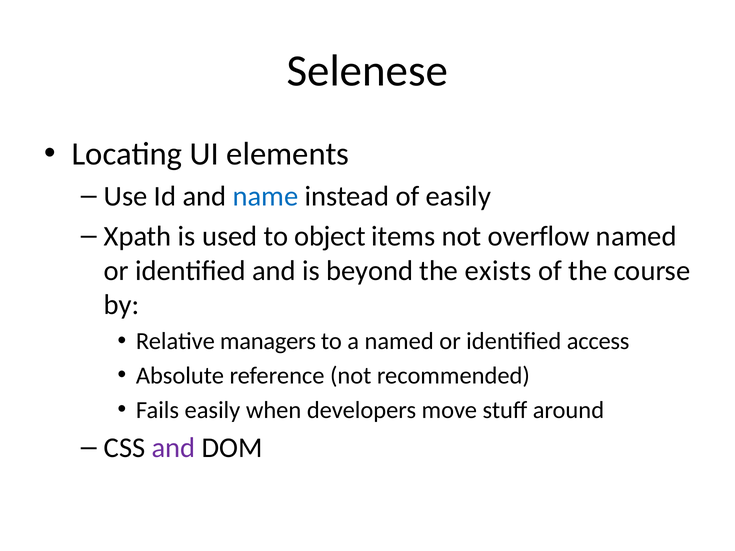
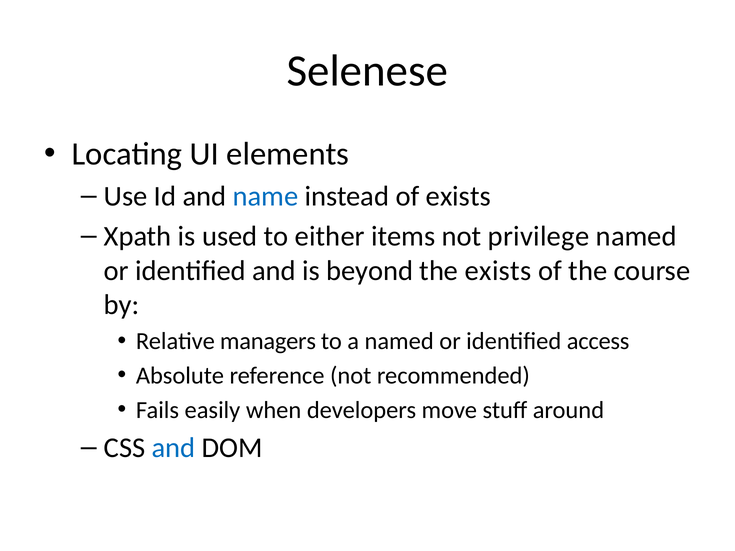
of easily: easily -> exists
object: object -> either
overflow: overflow -> privilege
and at (174, 448) colour: purple -> blue
